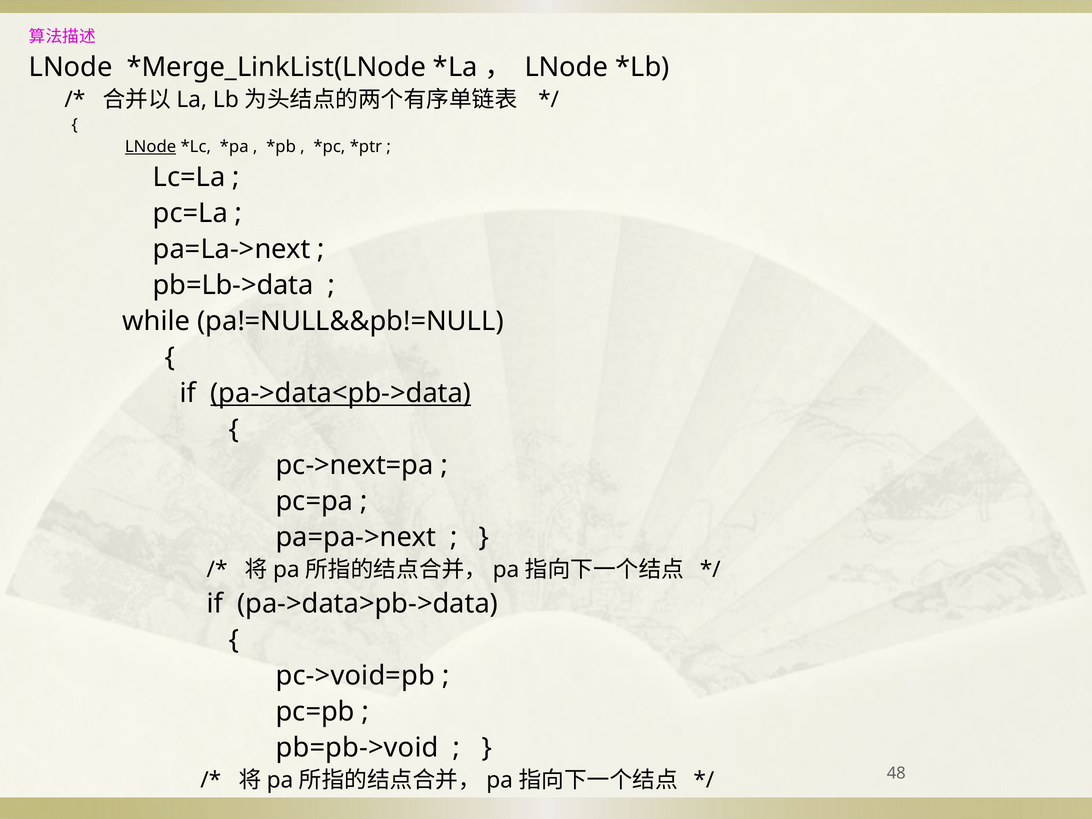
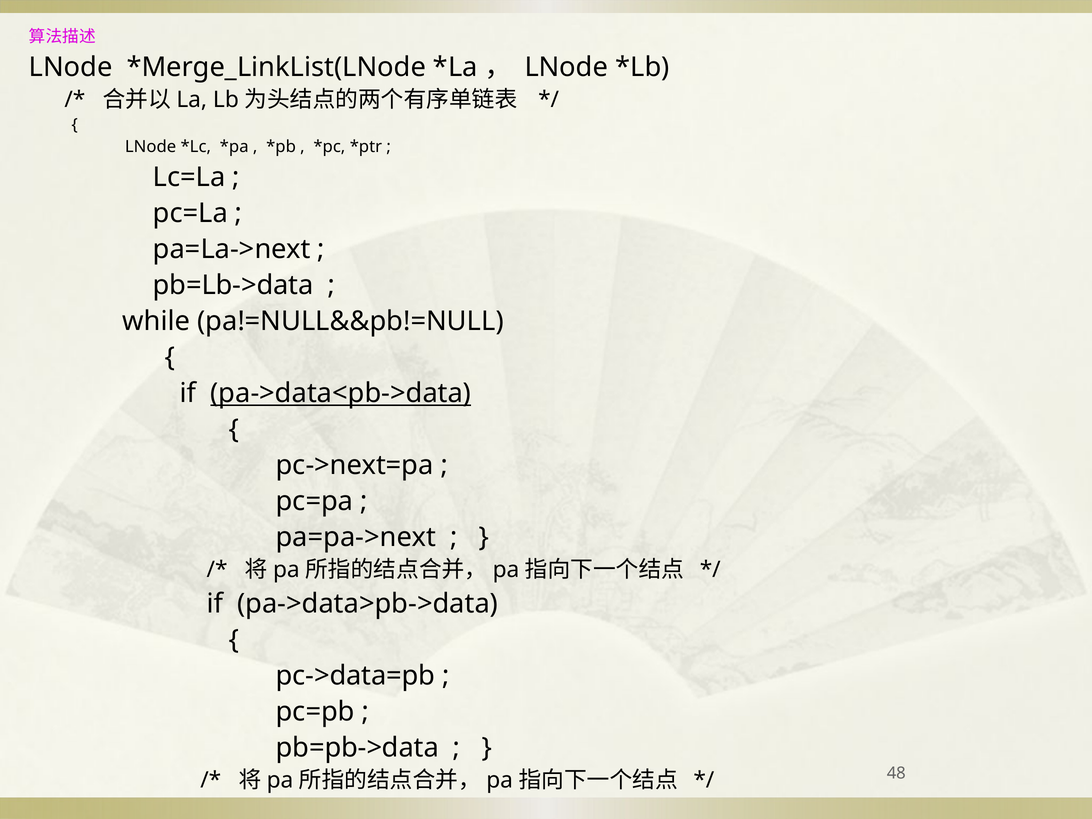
LNode at (151, 147) underline: present -> none
pc->void=pb: pc->void=pb -> pc->data=pb
pb=pb->void: pb=pb->void -> pb=pb->data
